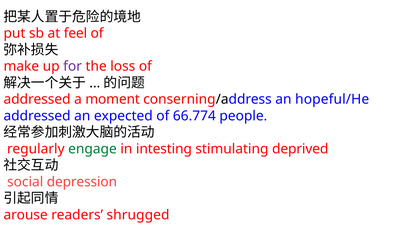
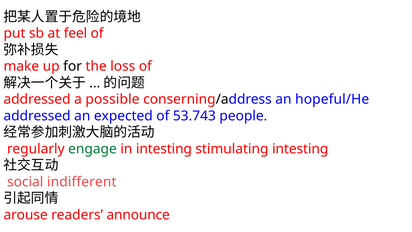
for colour: purple -> black
moment: moment -> possible
66.774: 66.774 -> 53.743
stimulating deprived: deprived -> intesting
depression: depression -> indifferent
shrugged: shrugged -> announce
